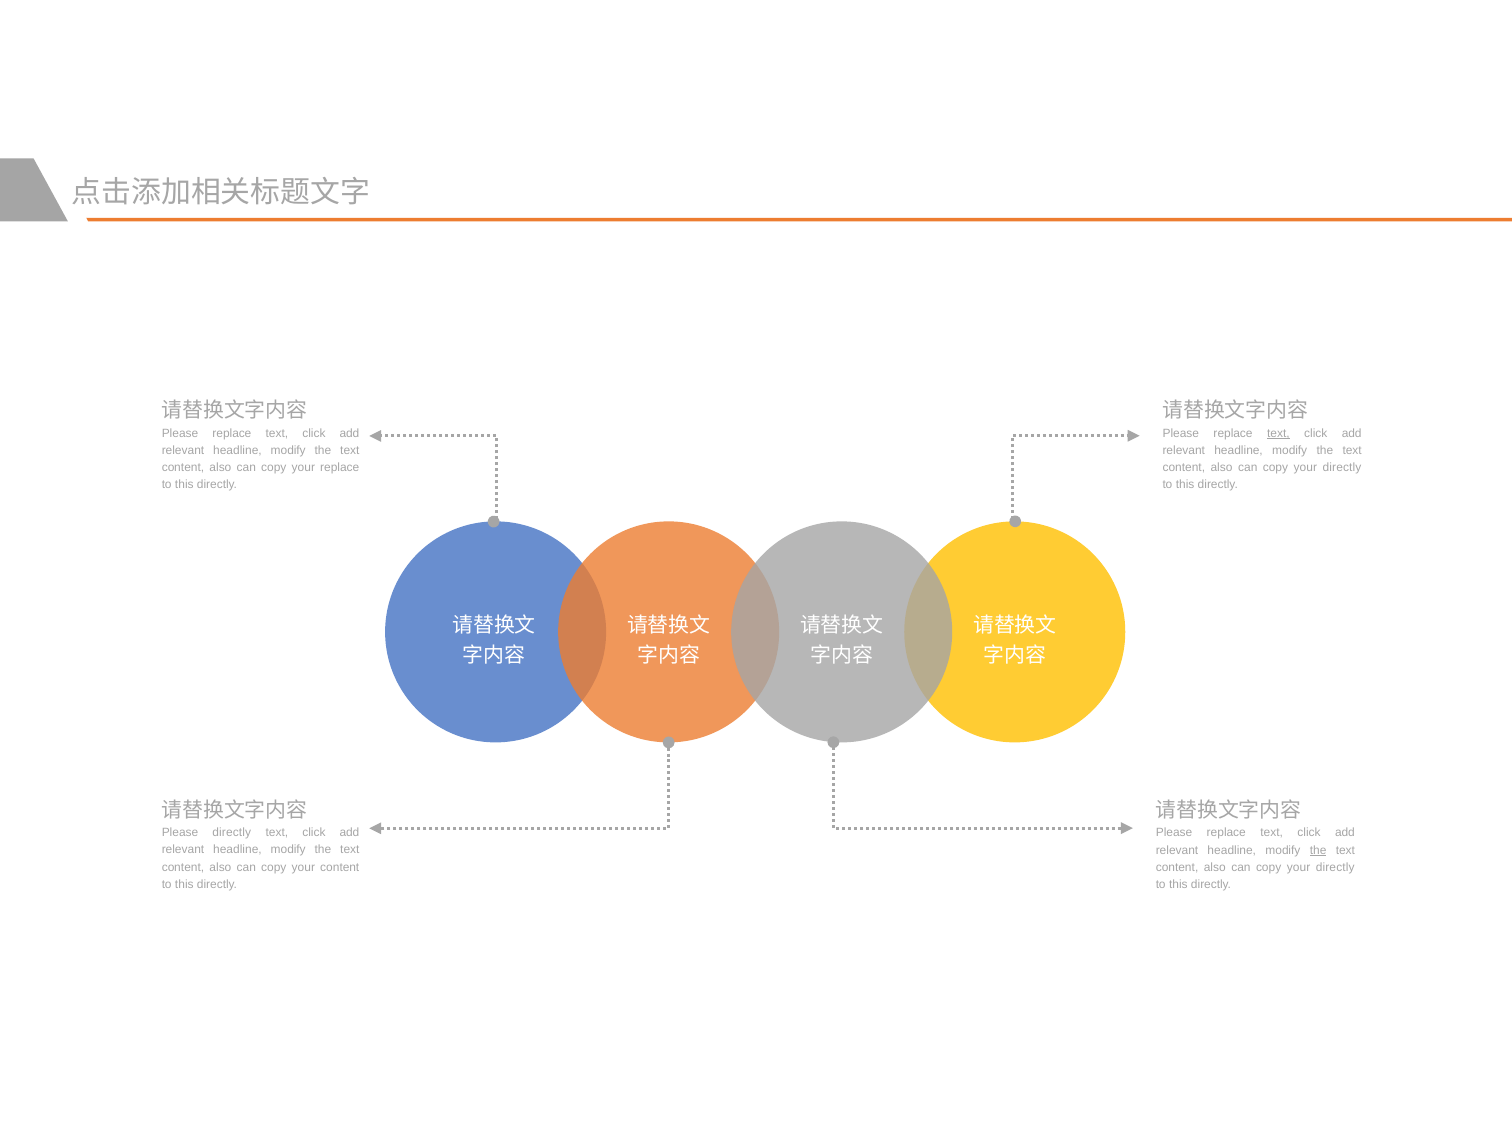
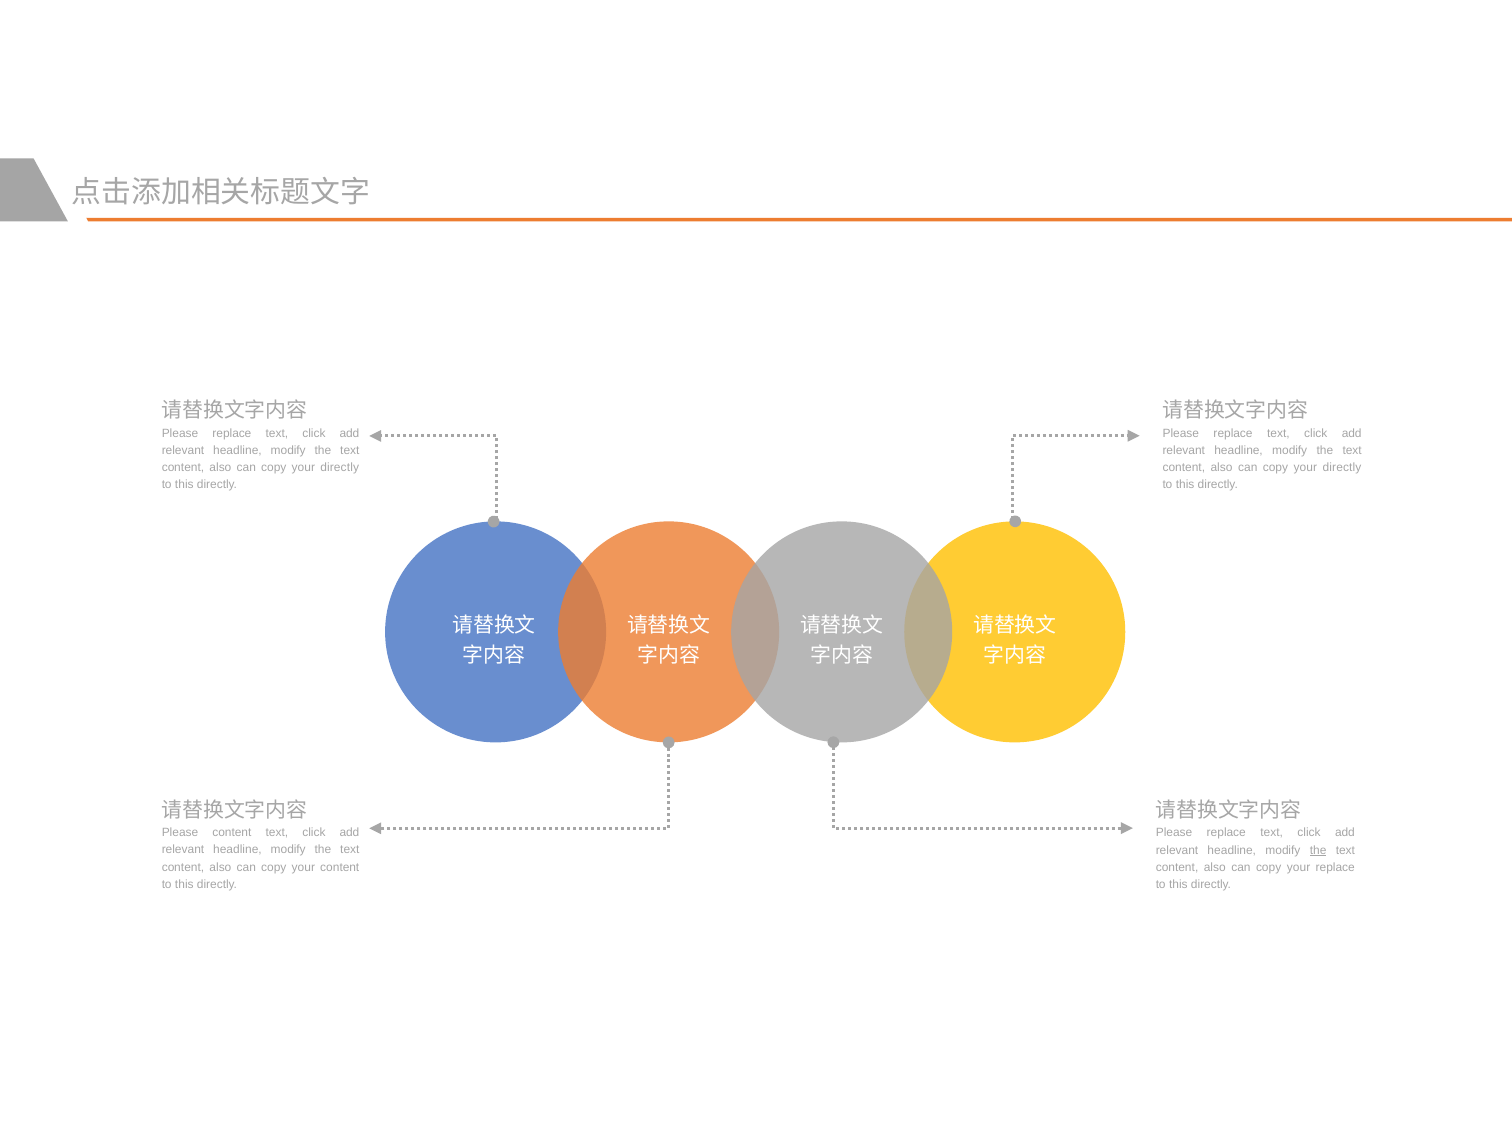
text at (1278, 433) underline: present -> none
replace at (340, 467): replace -> directly
Please directly: directly -> content
directly at (1335, 867): directly -> replace
